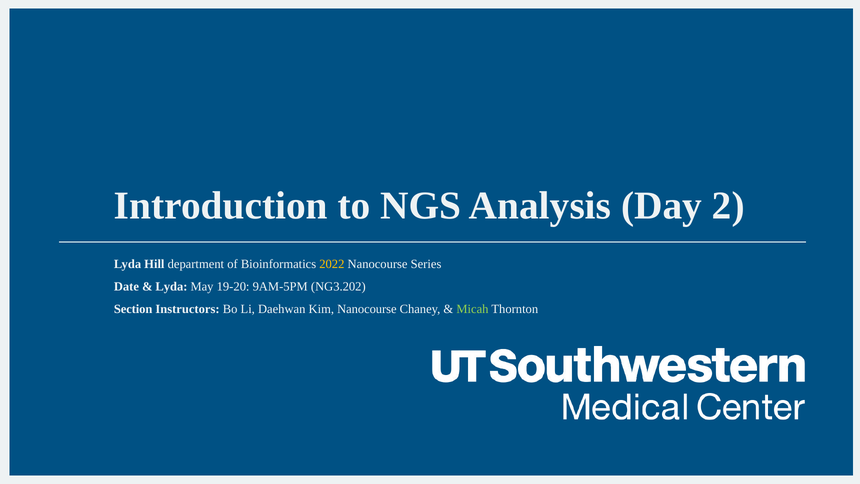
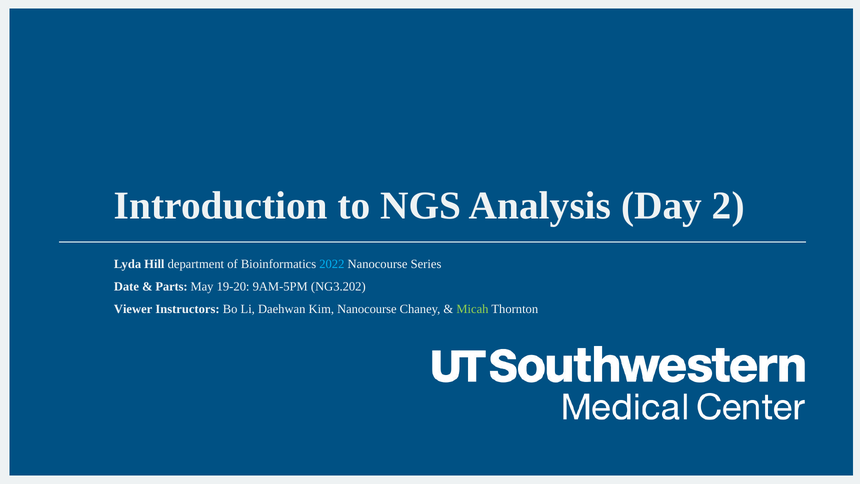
2022 colour: yellow -> light blue
Lyda at (171, 287): Lyda -> Parts
Section: Section -> Viewer
